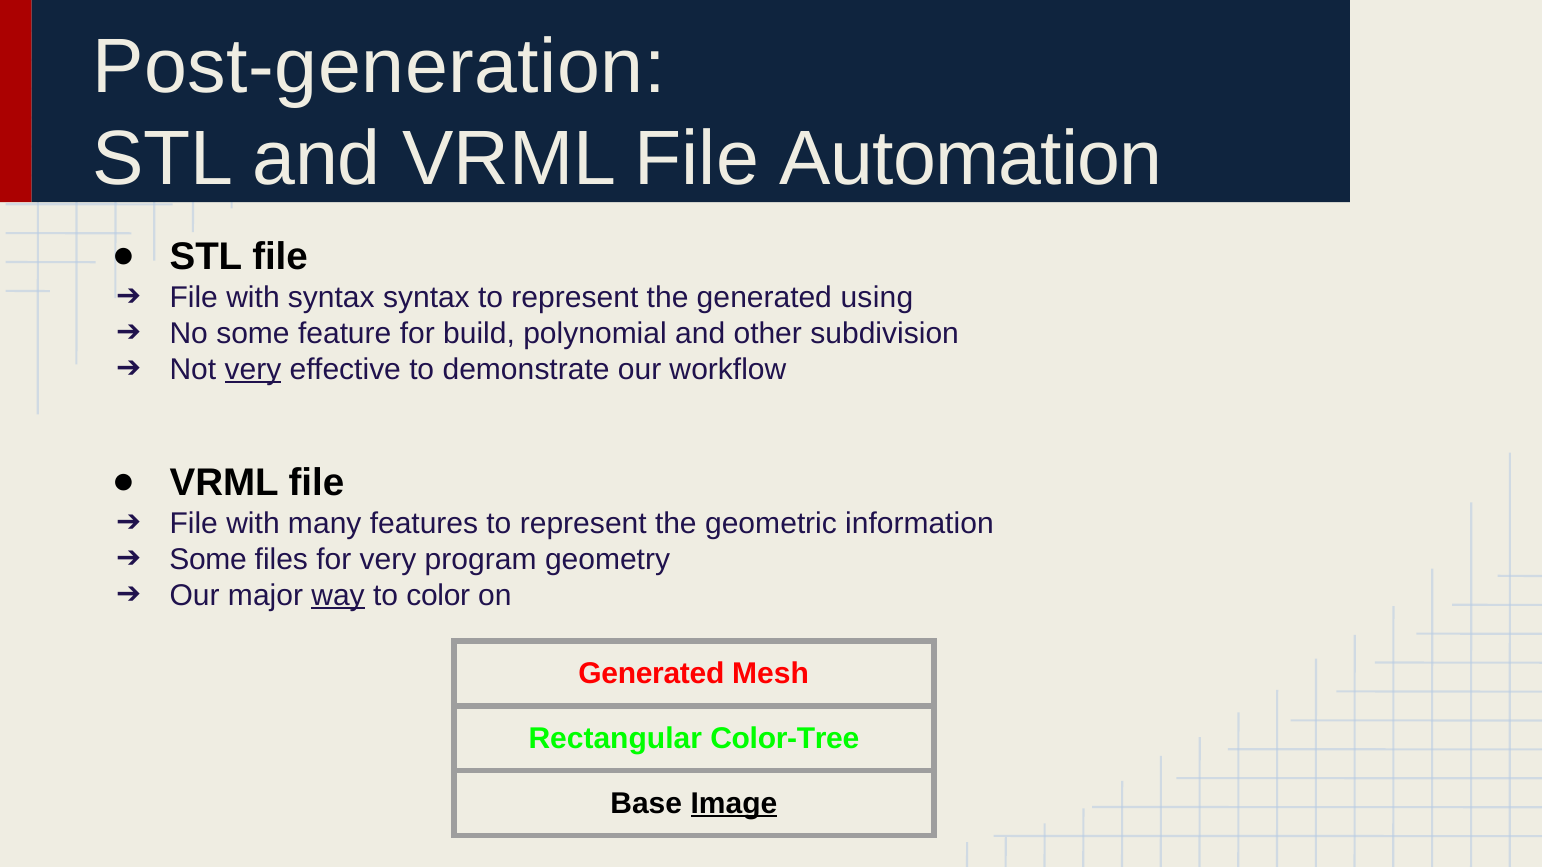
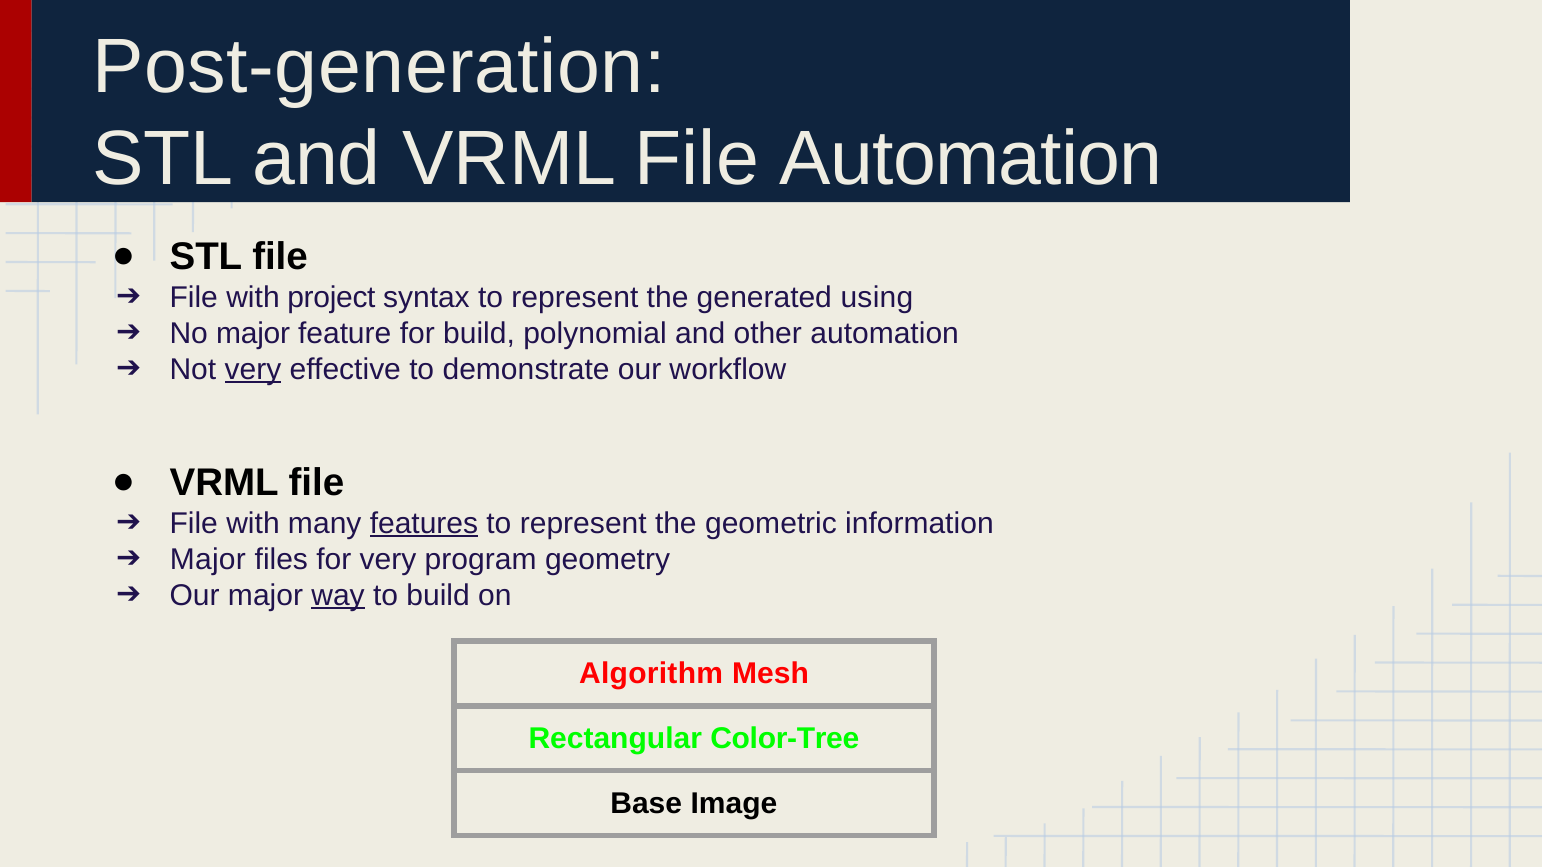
with syntax: syntax -> project
No some: some -> major
other subdivision: subdivision -> automation
features underline: none -> present
Some at (208, 560): Some -> Major
to color: color -> build
Generated at (651, 674): Generated -> Algorithm
Image underline: present -> none
